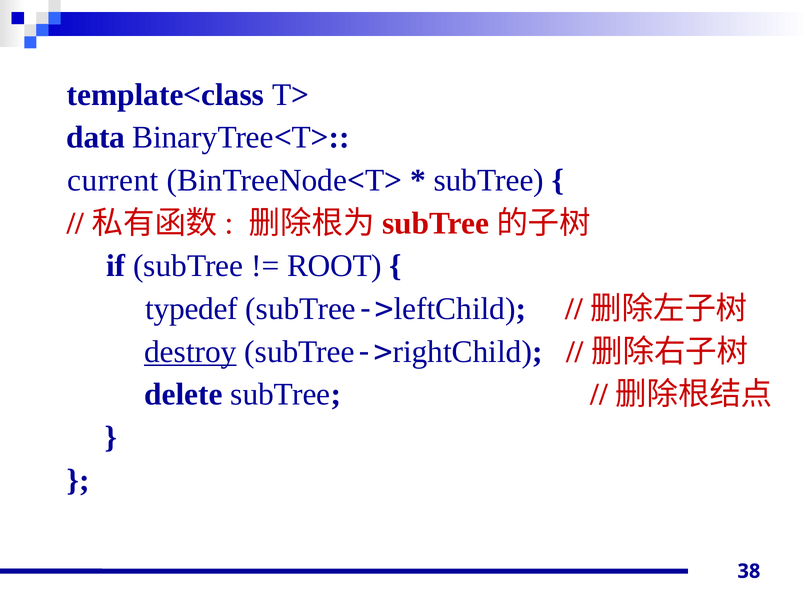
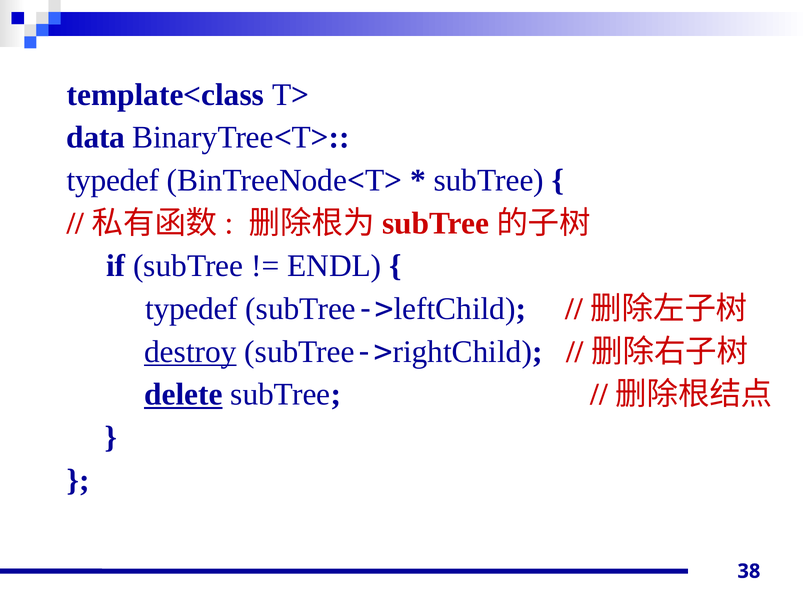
current at (113, 180): current -> typedef
ROOT: ROOT -> ENDL
delete underline: none -> present
